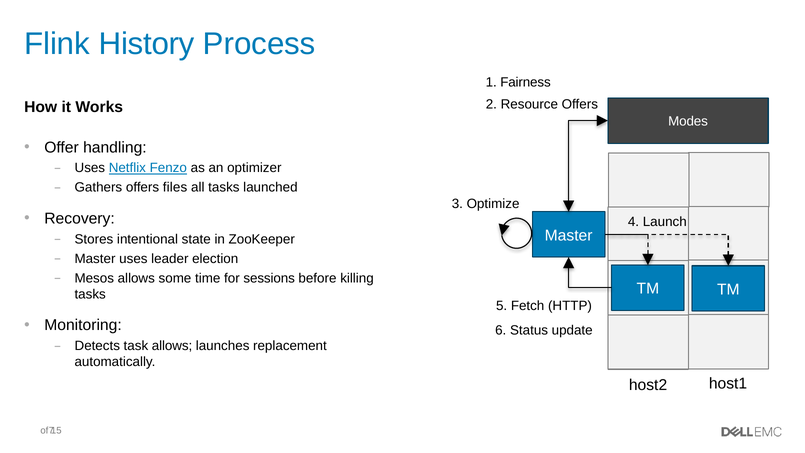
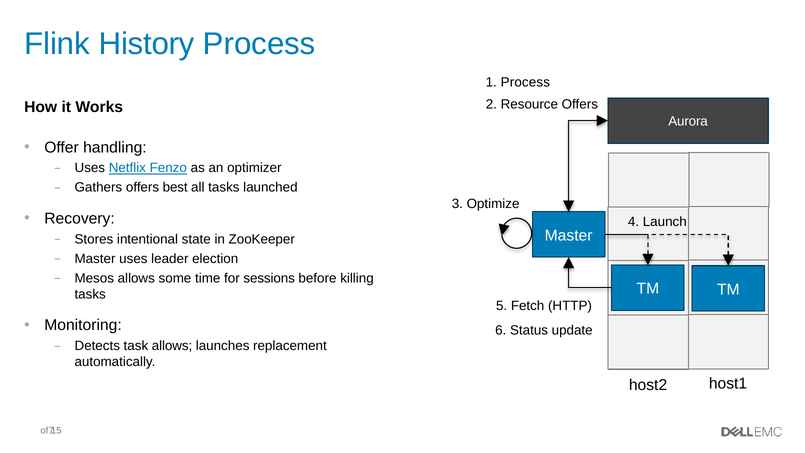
1 Fairness: Fairness -> Process
Modes: Modes -> Aurora
files: files -> best
